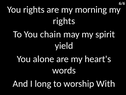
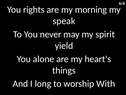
rights at (64, 21): rights -> speak
chain: chain -> never
words: words -> things
